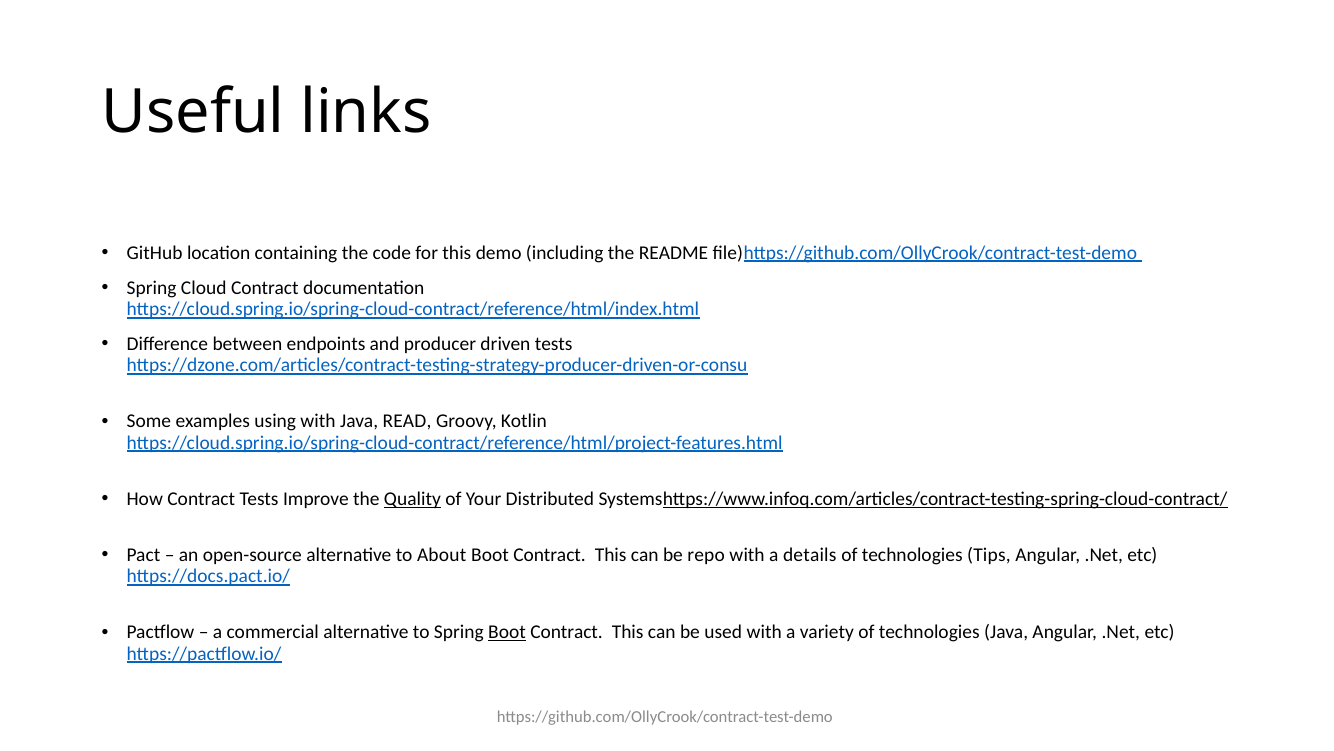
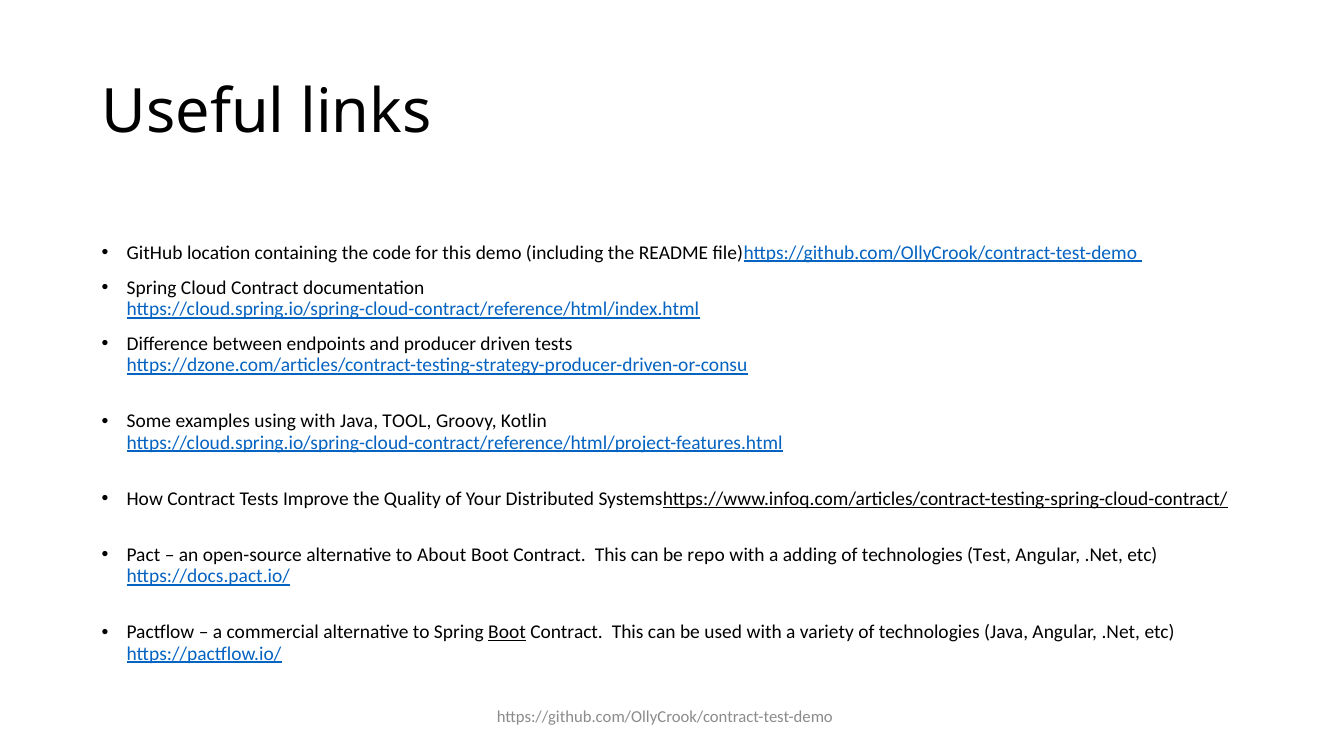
READ: READ -> TOOL
Quality underline: present -> none
details: details -> adding
Tips: Tips -> Test
